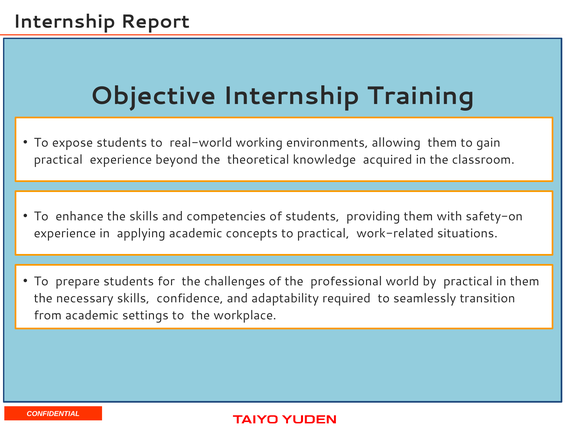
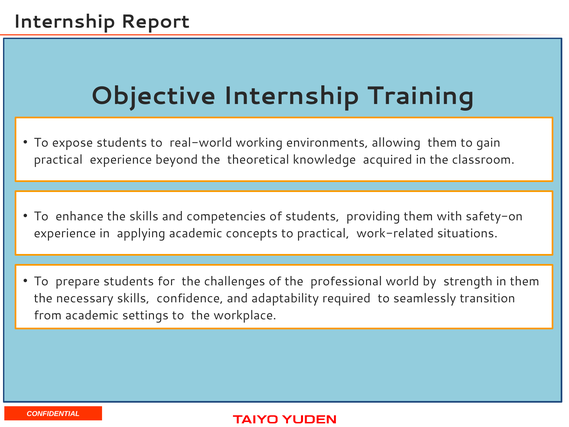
by practical: practical -> strength
